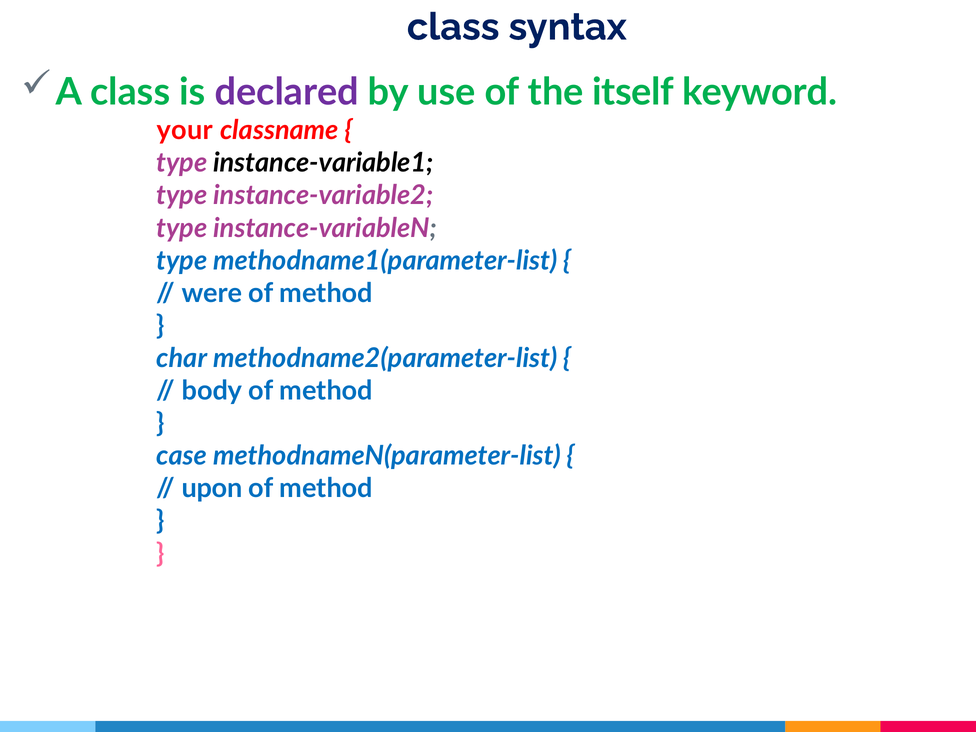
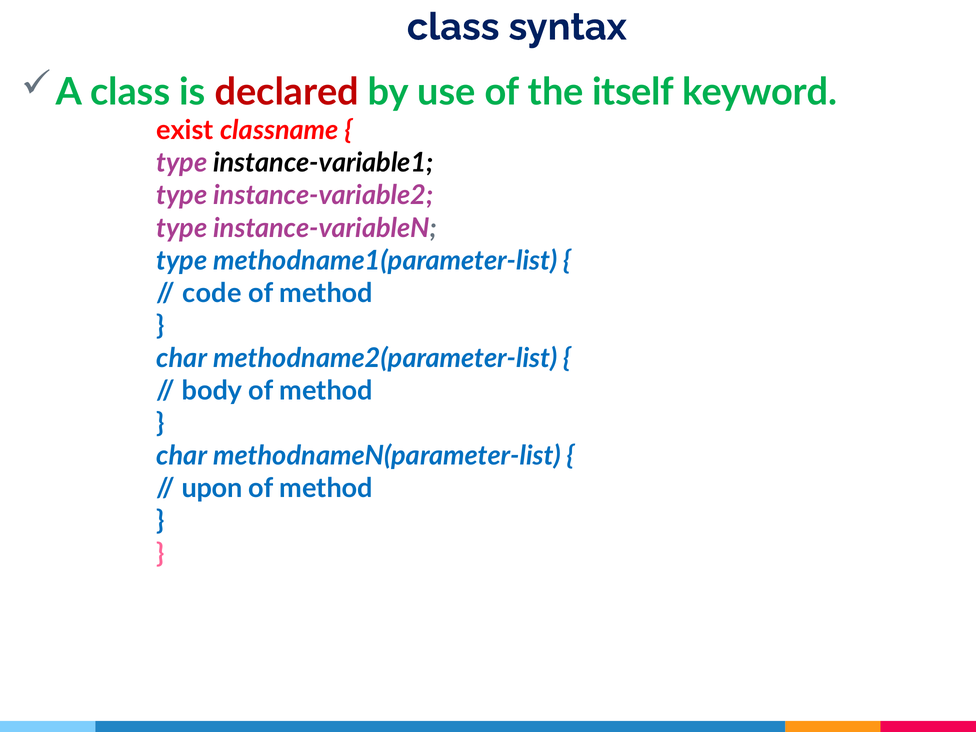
declared colour: purple -> red
your: your -> exist
were: were -> code
case at (182, 456): case -> char
